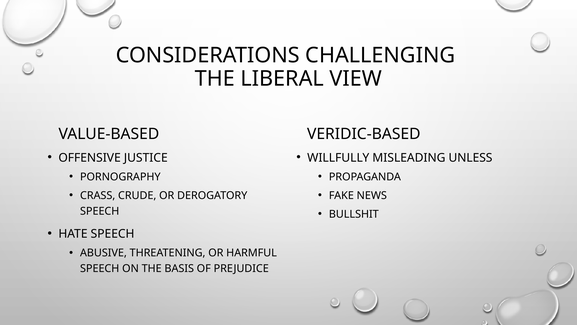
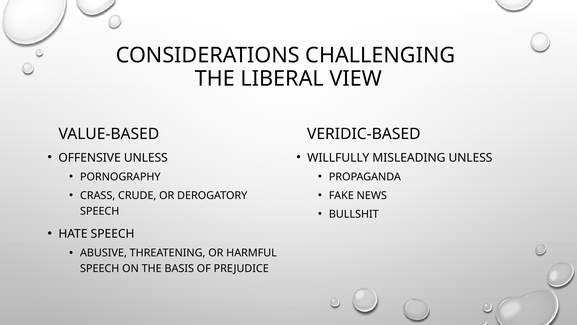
OFFENSIVE JUSTICE: JUSTICE -> UNLESS
